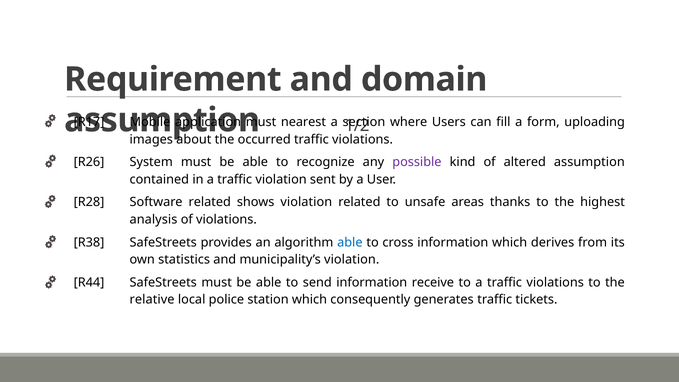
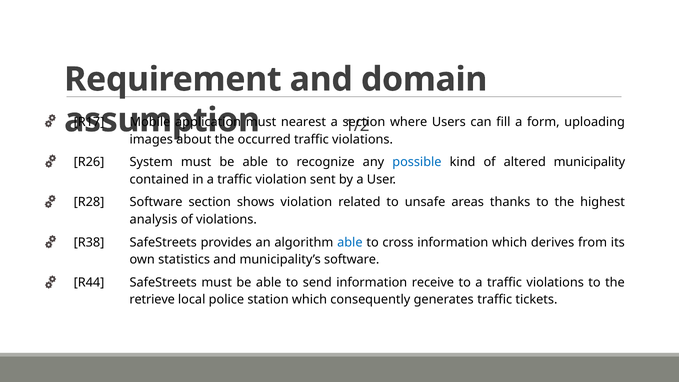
possible colour: purple -> blue
altered assumption: assumption -> municipality
Software related: related -> section
municipality’s violation: violation -> software
relative: relative -> retrieve
